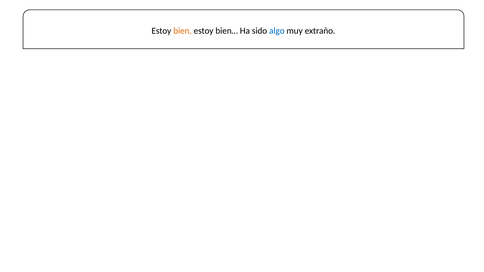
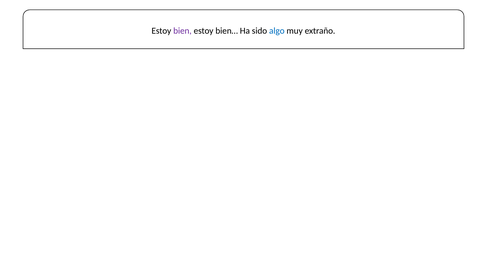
bien colour: orange -> purple
